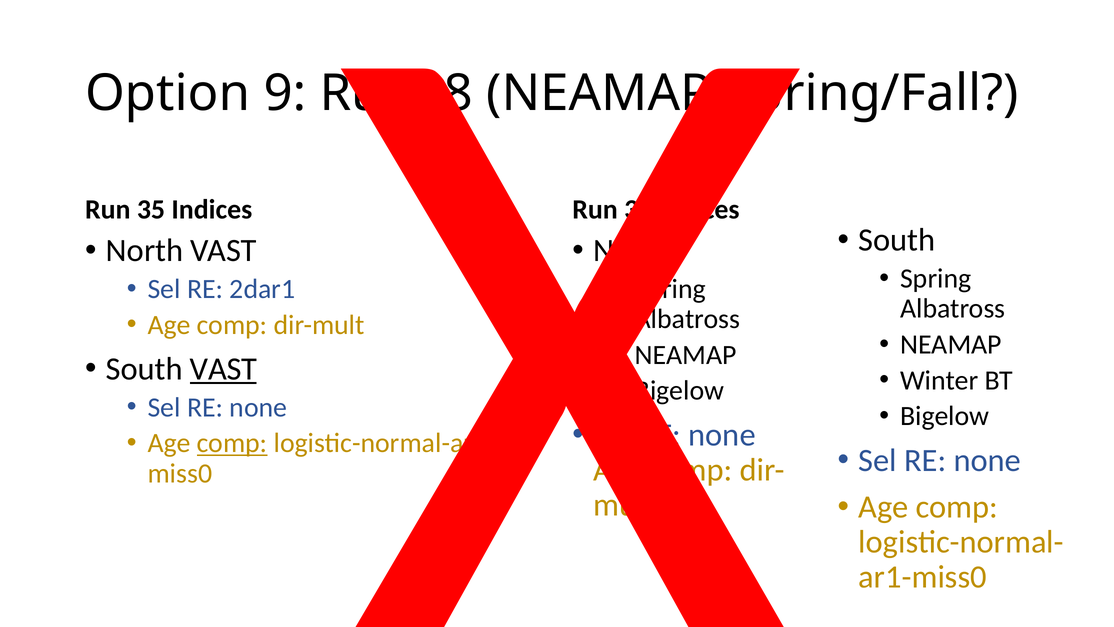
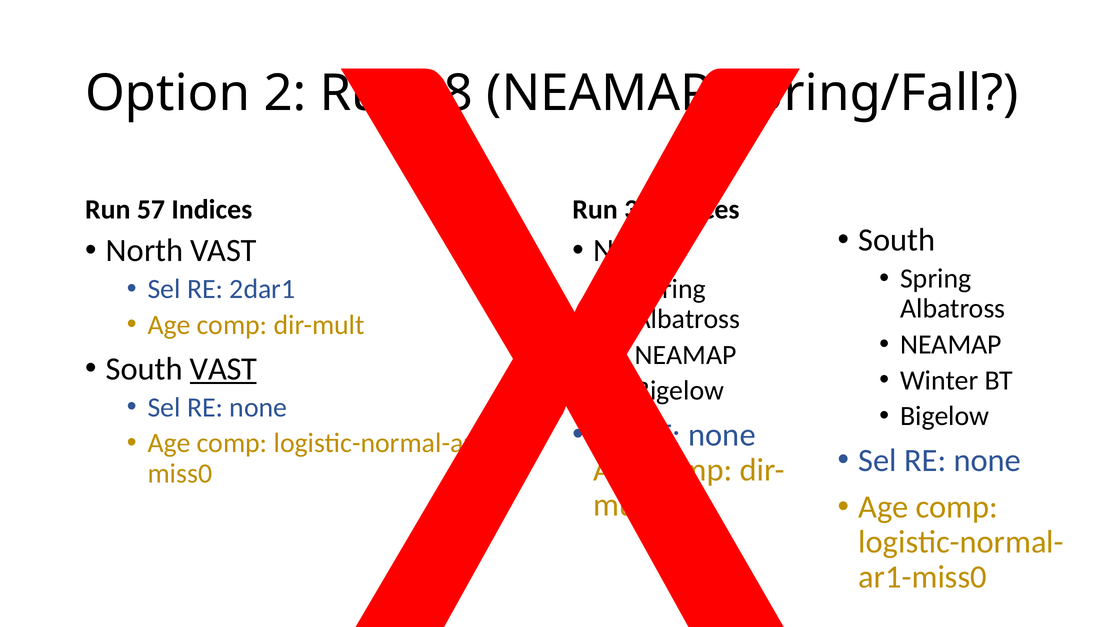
9: 9 -> 2
35: 35 -> 57
comp at (232, 443) underline: present -> none
